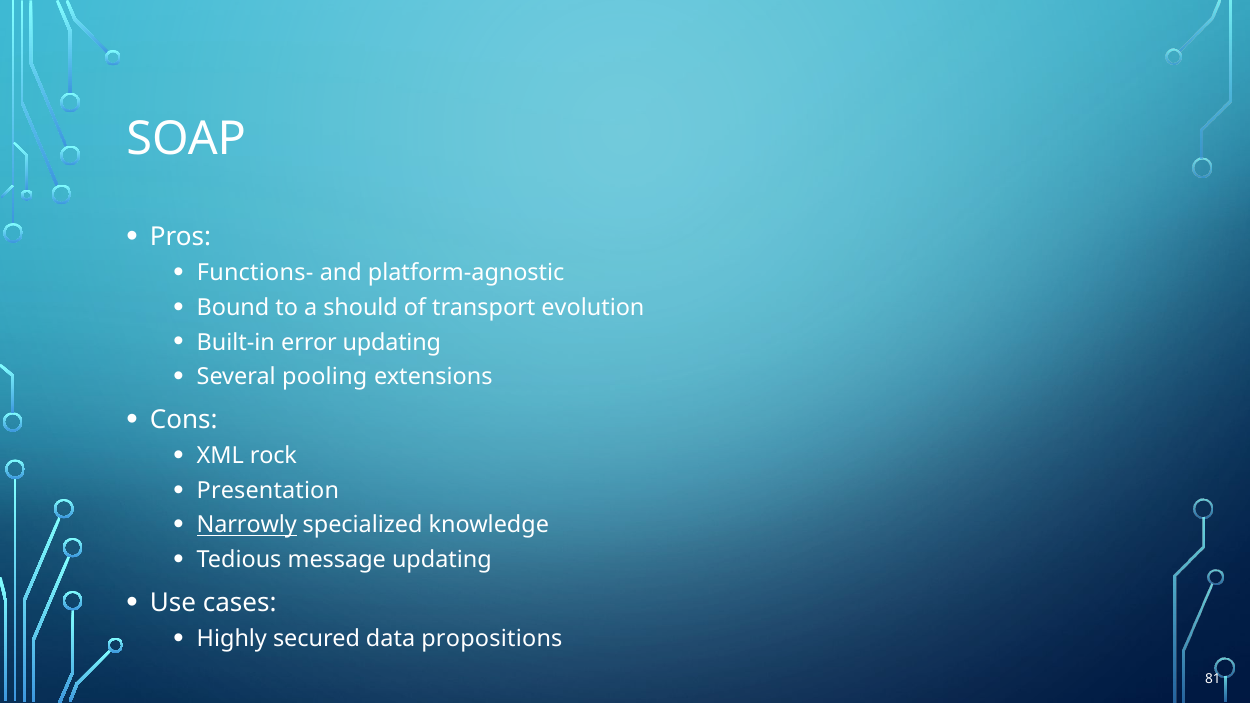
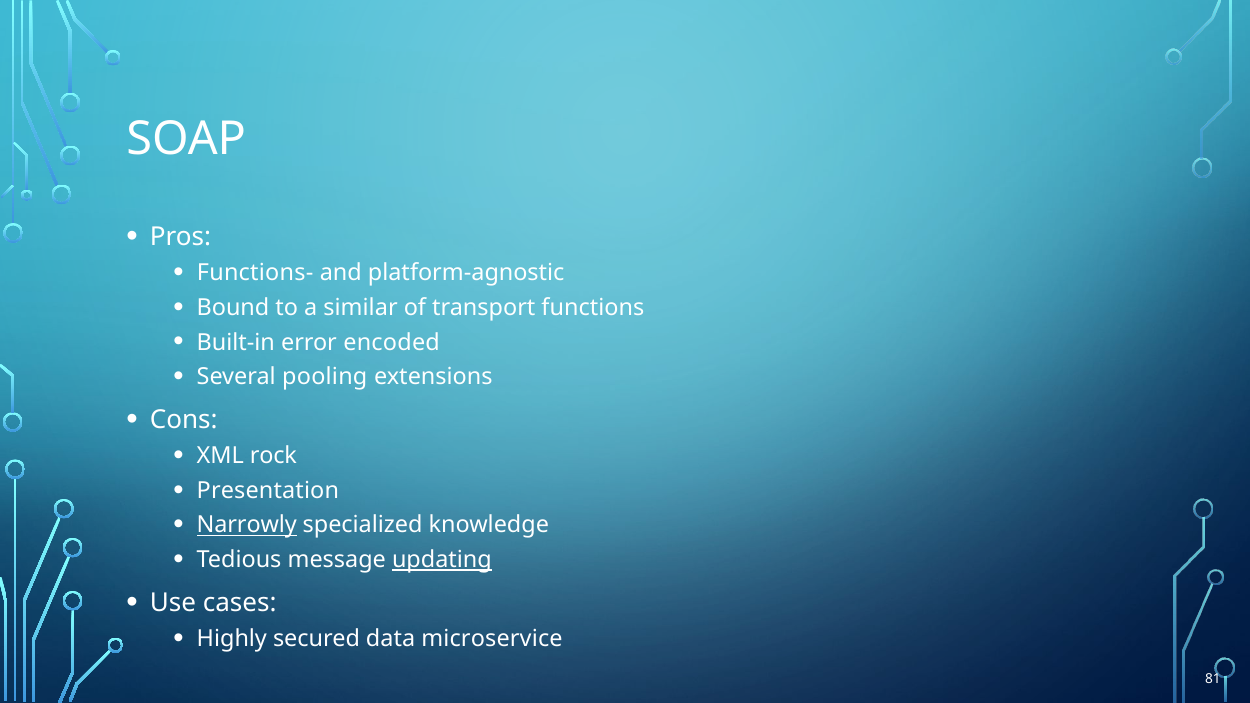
should: should -> similar
evolution: evolution -> functions
error updating: updating -> encoded
updating at (442, 560) underline: none -> present
propositions: propositions -> microservice
